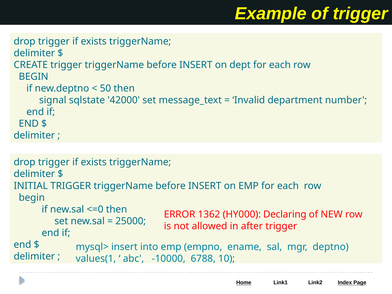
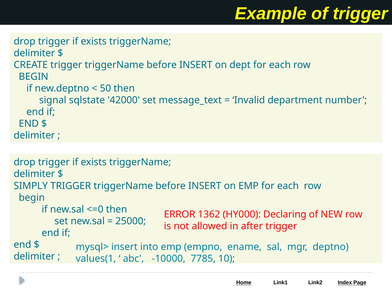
INITIAL: INITIAL -> SIMPLY
6788: 6788 -> 7785
